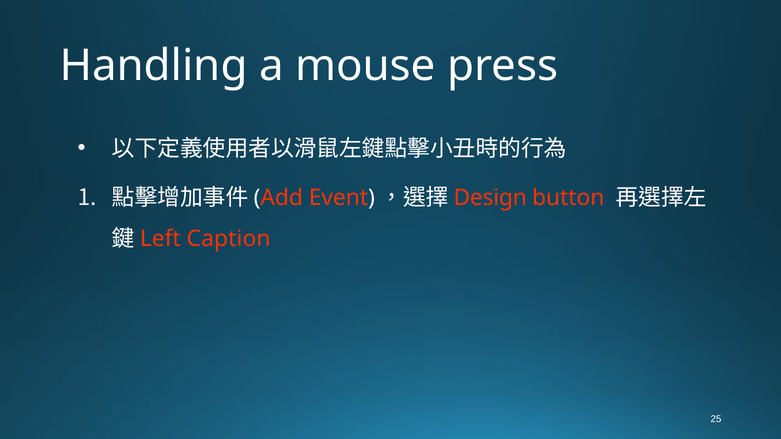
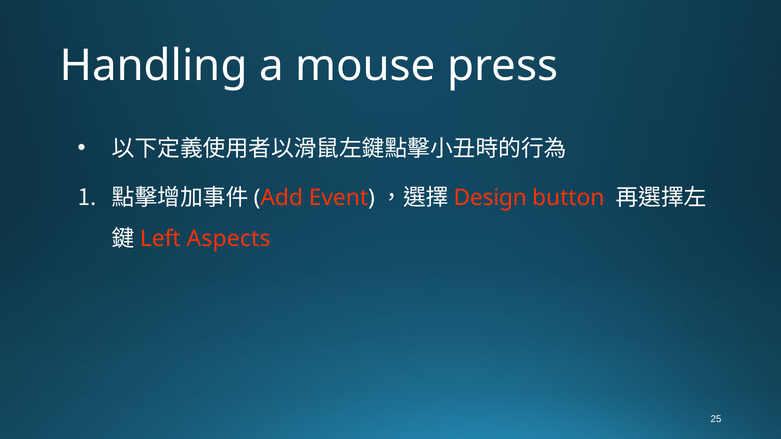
Caption: Caption -> Aspects
